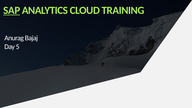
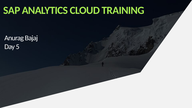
SAP underline: present -> none
